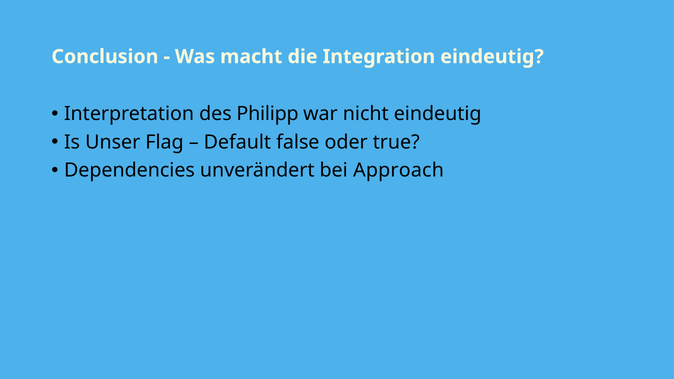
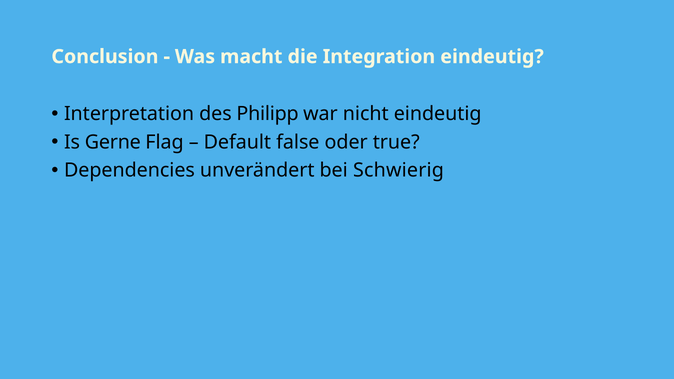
Unser: Unser -> Gerne
Approach: Approach -> Schwierig
